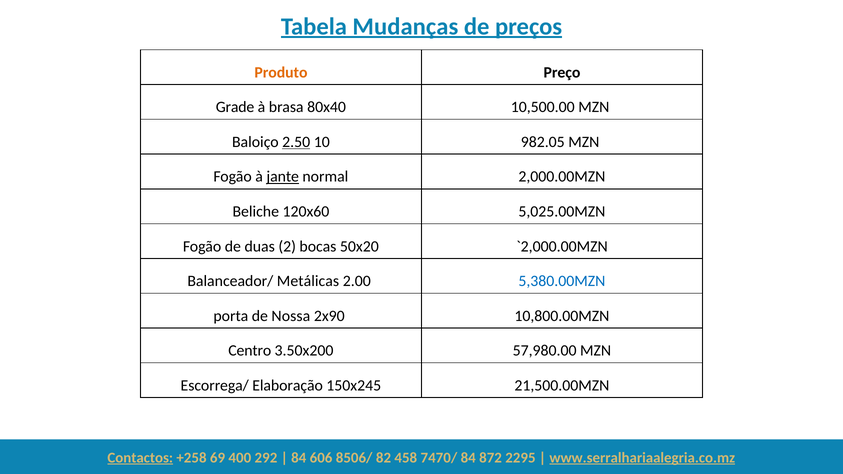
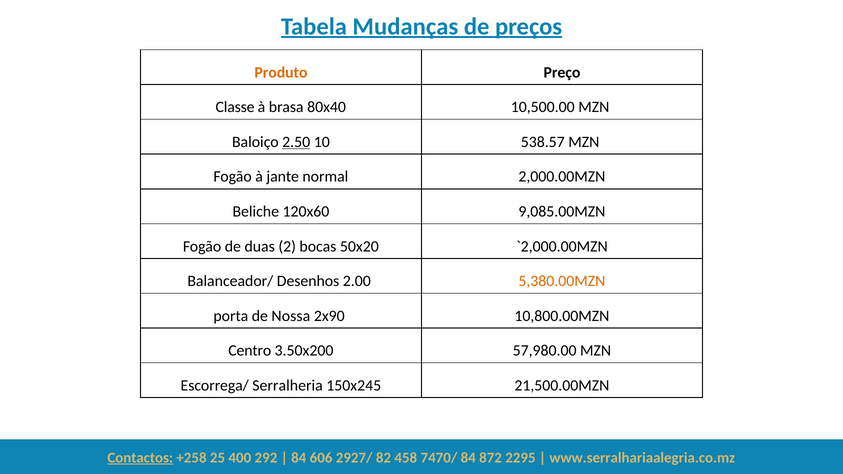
Grade: Grade -> Classe
982.05: 982.05 -> 538.57
jante underline: present -> none
5,025.00MZN: 5,025.00MZN -> 9,085.00MZN
Metálicas: Metálicas -> Desenhos
5,380.00MZN colour: blue -> orange
Elaboração: Elaboração -> Serralheria
69: 69 -> 25
8506/: 8506/ -> 2927/
www.serralhariaalegria.co.mz underline: present -> none
